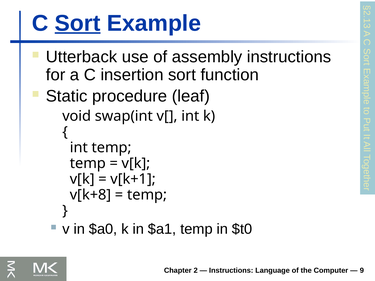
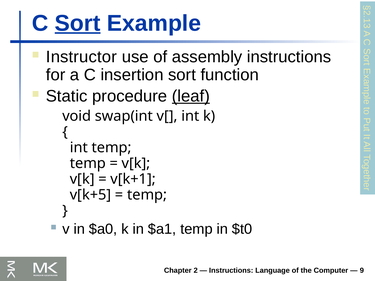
Utterback: Utterback -> Instructor
leaf underline: none -> present
v[k+8: v[k+8 -> v[k+5
